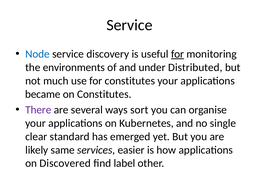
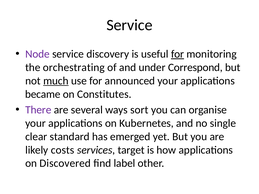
Node colour: blue -> purple
environments: environments -> orchestrating
Distributed: Distributed -> Correspond
much underline: none -> present
for constitutes: constitutes -> announced
same: same -> costs
easier: easier -> target
